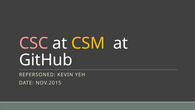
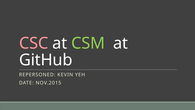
CSM colour: yellow -> light green
